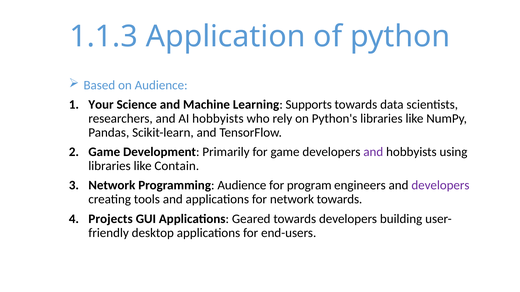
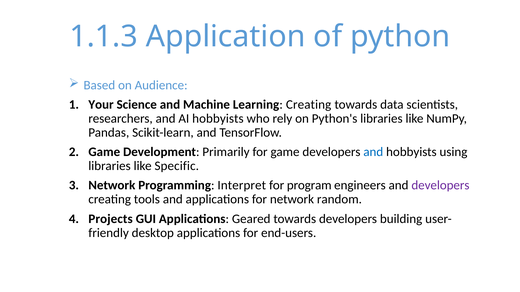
Learning Supports: Supports -> Creating
and at (373, 152) colour: purple -> blue
Contain: Contain -> Specific
Programming Audience: Audience -> Interpret
network towards: towards -> random
